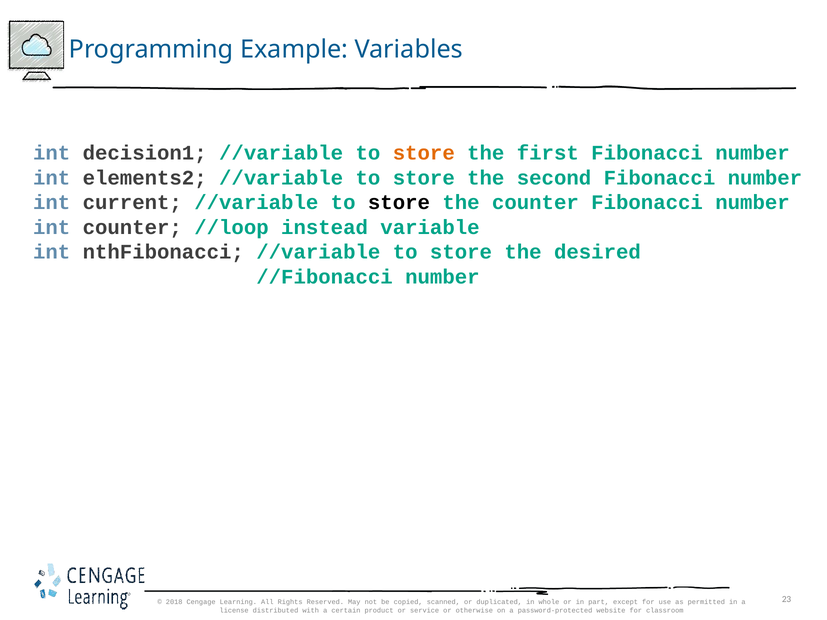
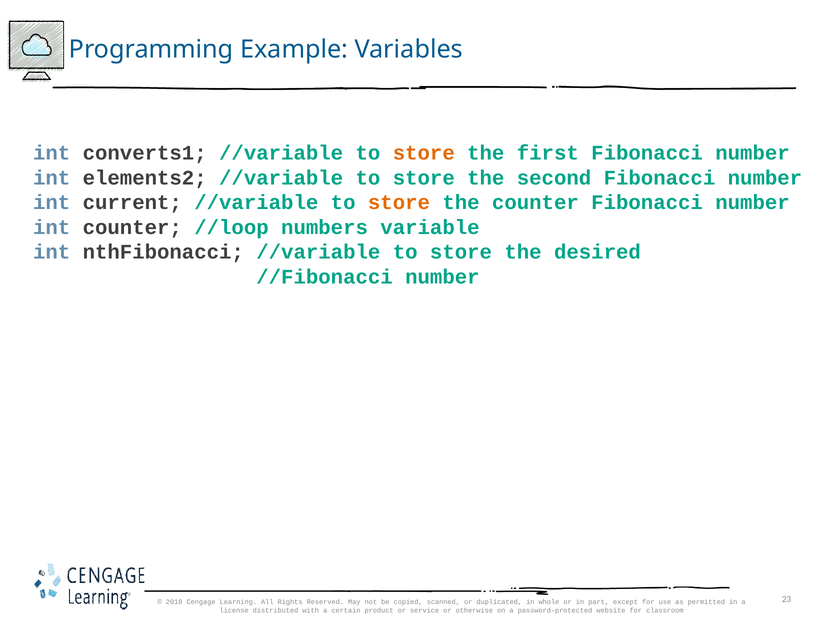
decision1: decision1 -> converts1
store at (399, 203) colour: black -> orange
instead: instead -> numbers
